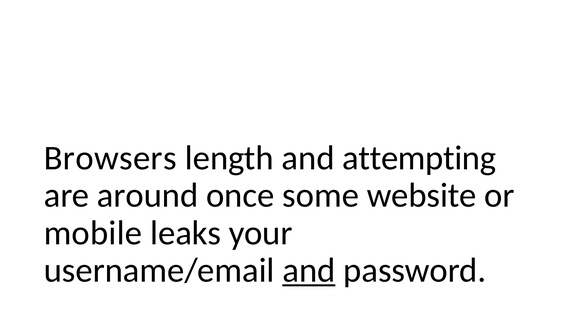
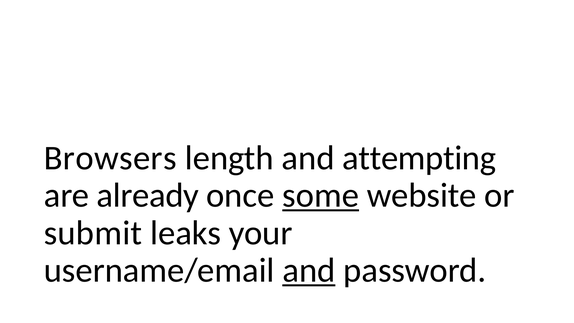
around: around -> already
some underline: none -> present
mobile: mobile -> submit
